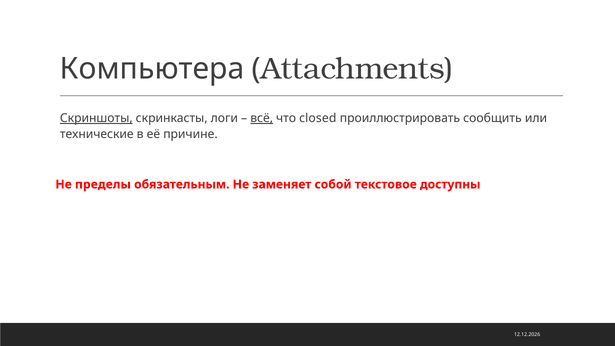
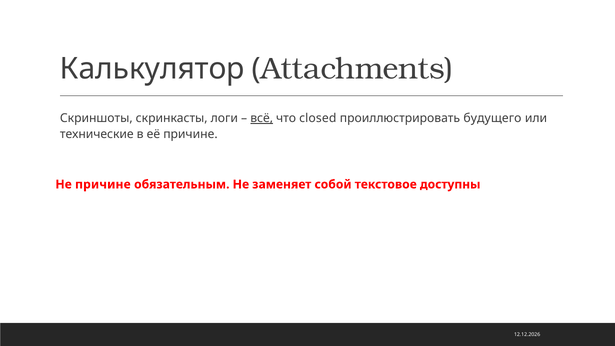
Компьютера: Компьютера -> Калькулятор
Скриншоты underline: present -> none
сообщить: сообщить -> будущего
Не пределы: пределы -> причине
